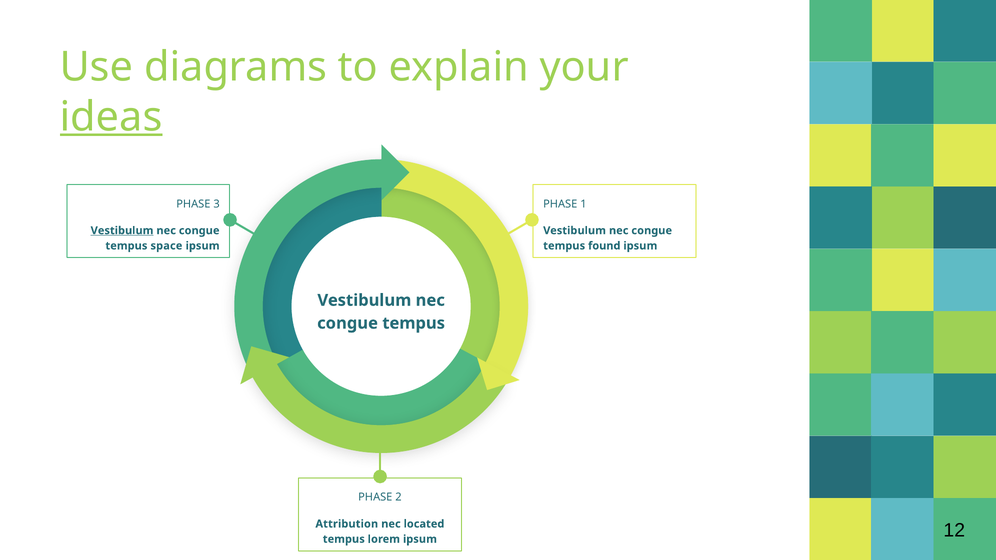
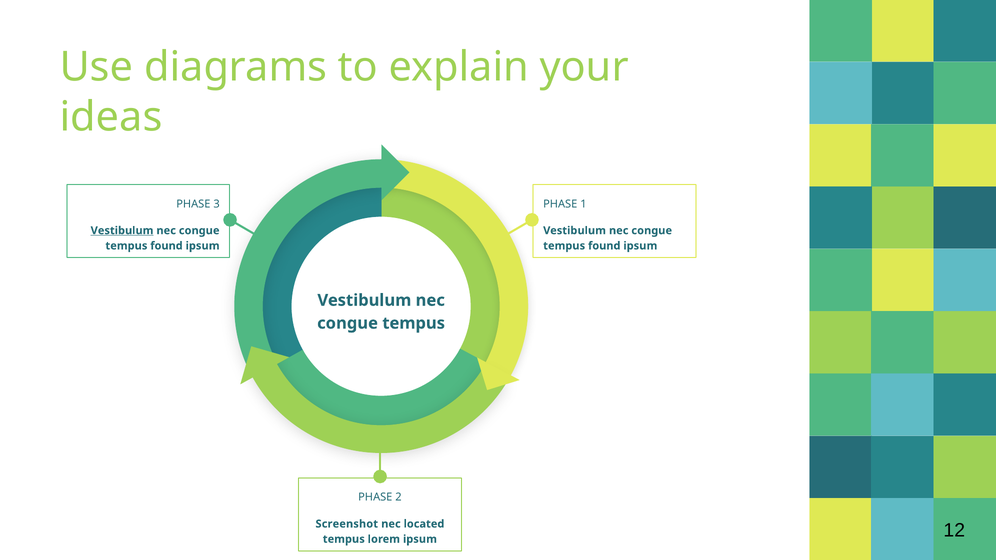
ideas underline: present -> none
space at (166, 246): space -> found
Attribution: Attribution -> Screenshot
